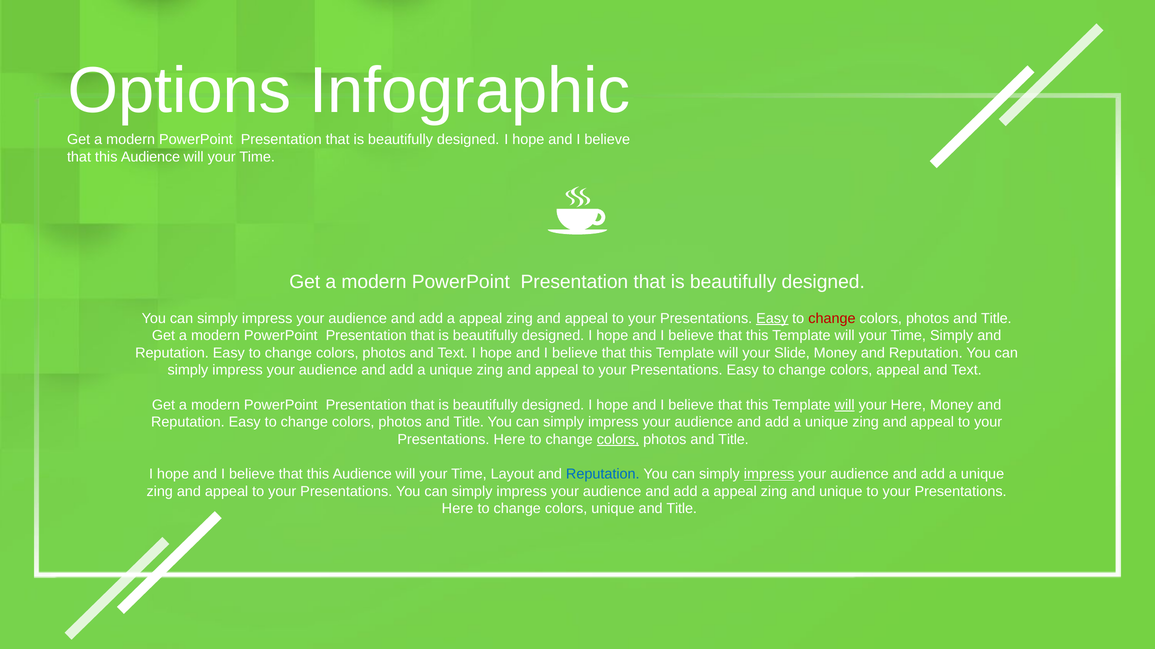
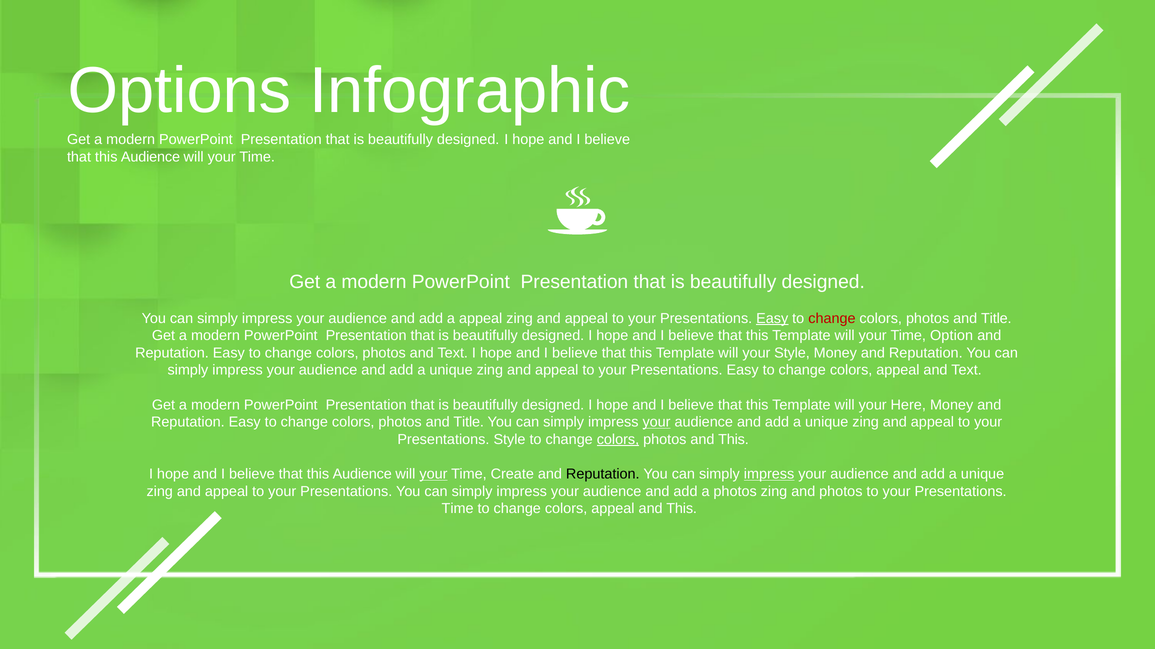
Time Simply: Simply -> Option
your Slide: Slide -> Style
will at (845, 405) underline: present -> none
your at (657, 423) underline: none -> present
Here at (509, 440): Here -> Style
Title at (733, 440): Title -> This
your at (433, 475) underline: none -> present
Layout: Layout -> Create
Reputation at (603, 475) colour: blue -> black
appeal at (735, 492): appeal -> photos
and unique: unique -> photos
Here at (458, 509): Here -> Time
unique at (613, 509): unique -> appeal
Title at (682, 509): Title -> This
